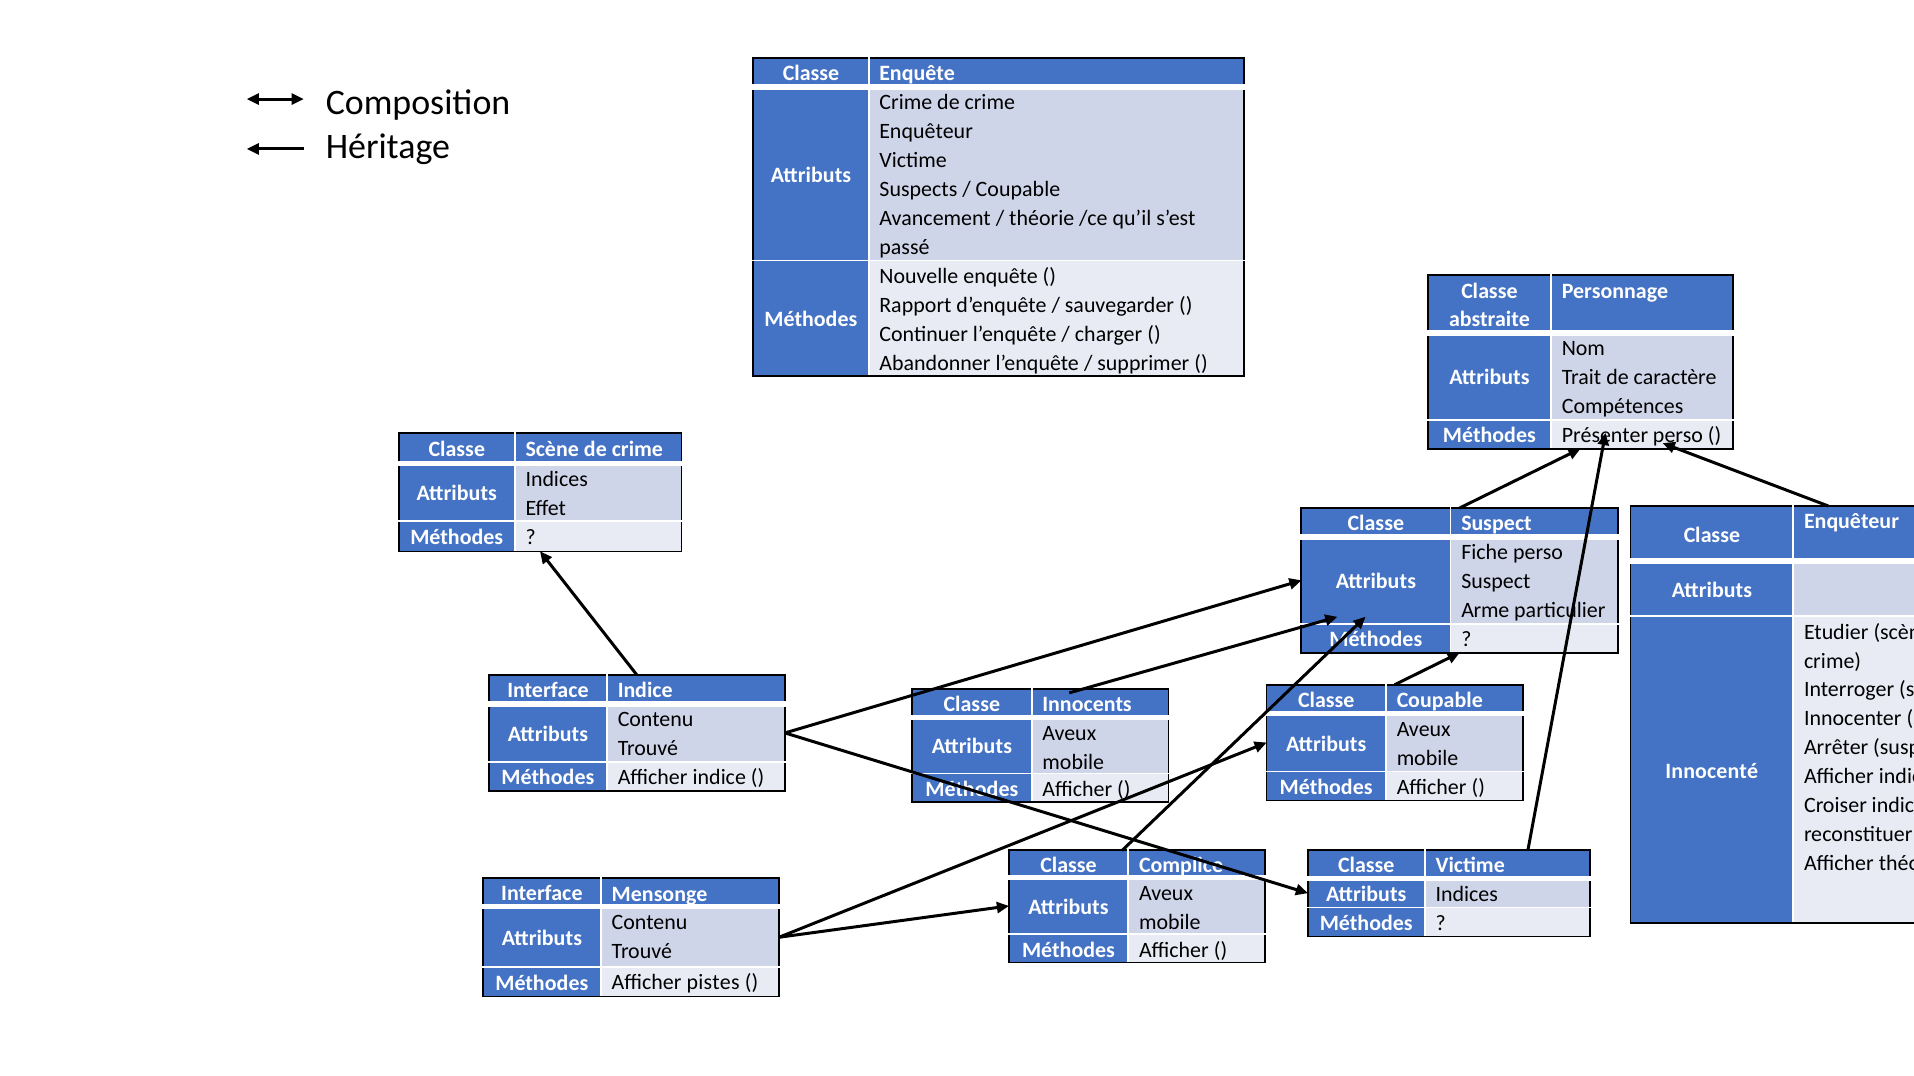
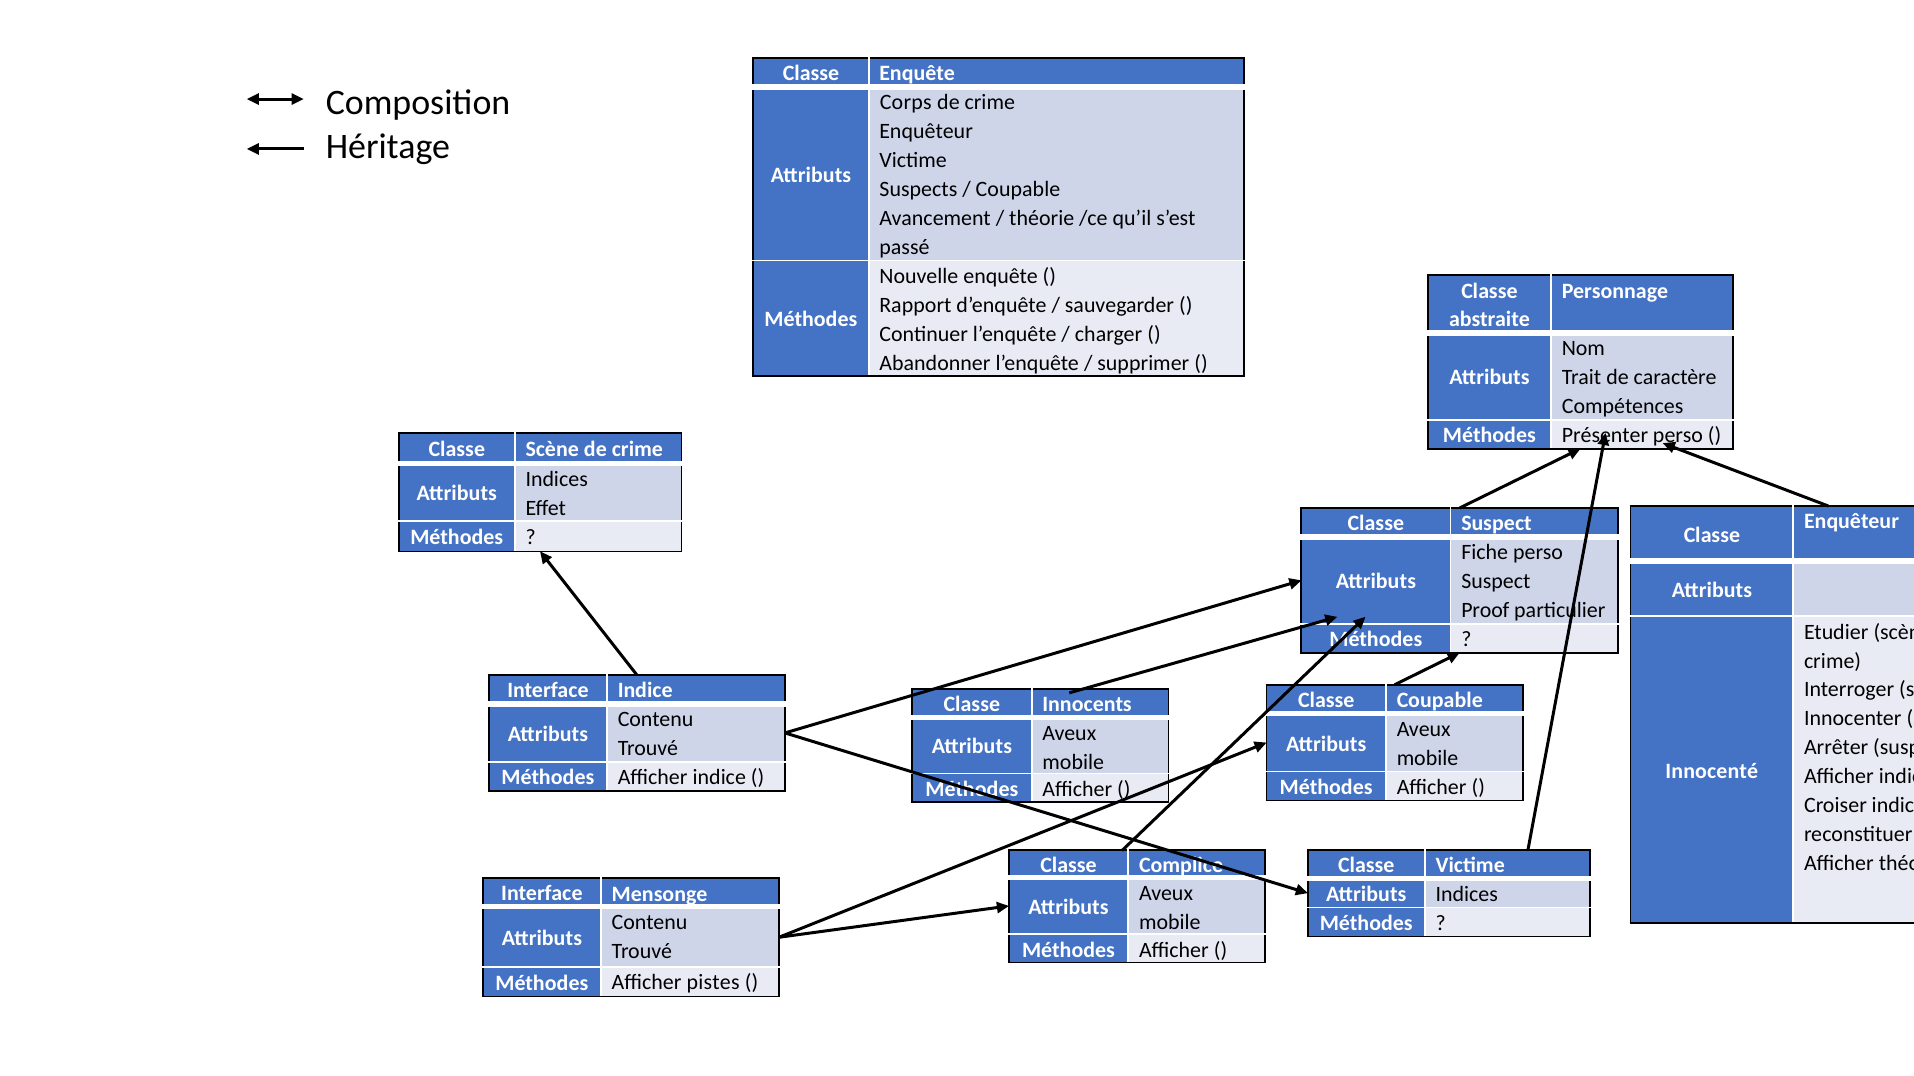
Crime at (906, 103): Crime -> Corps
Arme: Arme -> Proof
